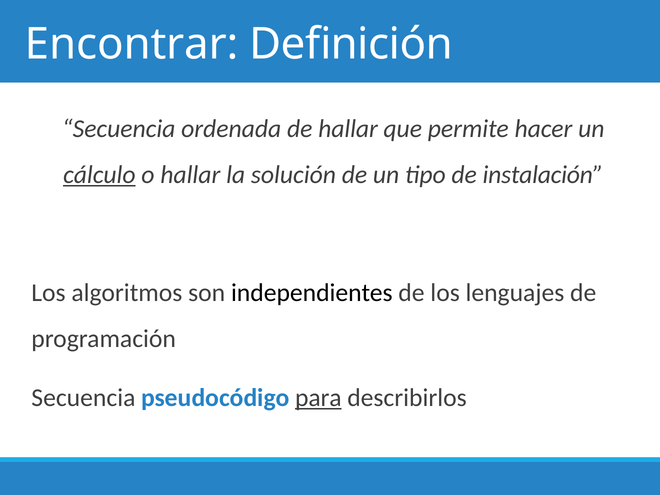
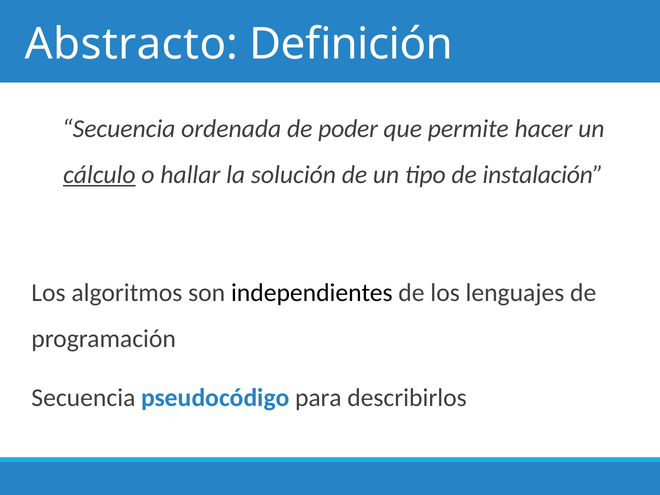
Encontrar: Encontrar -> Abstracto
de hallar: hallar -> poder
para underline: present -> none
